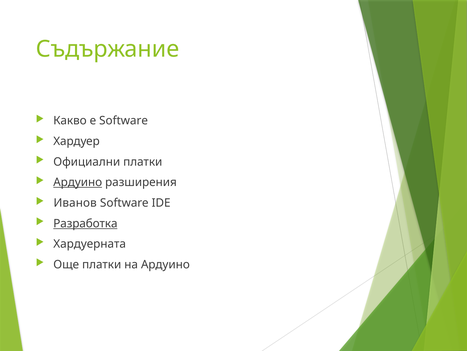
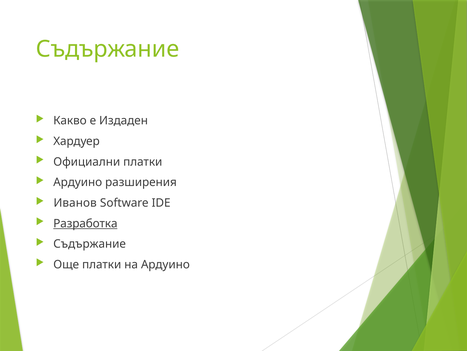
е Software: Software -> Издаден
Ардуино at (78, 182) underline: present -> none
Хардуерната at (90, 244): Хардуерната -> Съдържание
